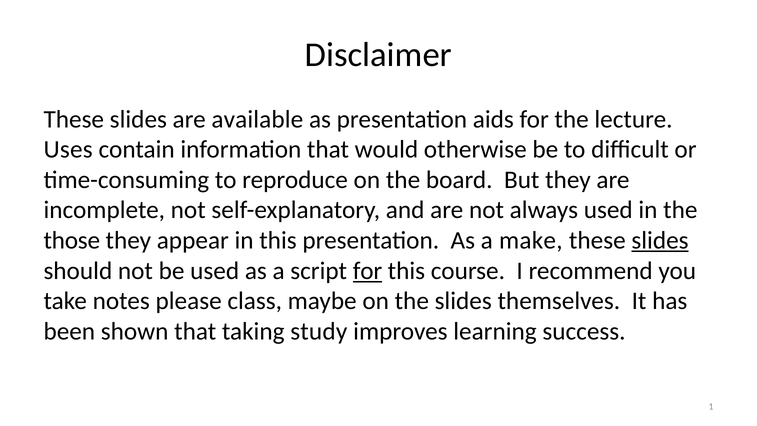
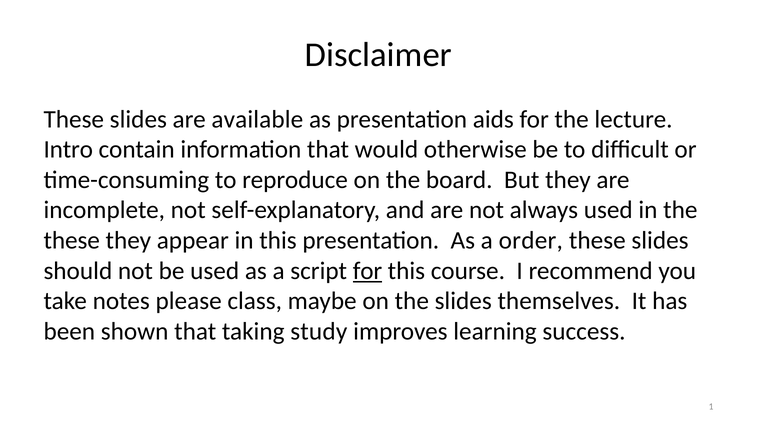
Uses: Uses -> Intro
those at (72, 240): those -> these
make: make -> order
slides at (660, 240) underline: present -> none
